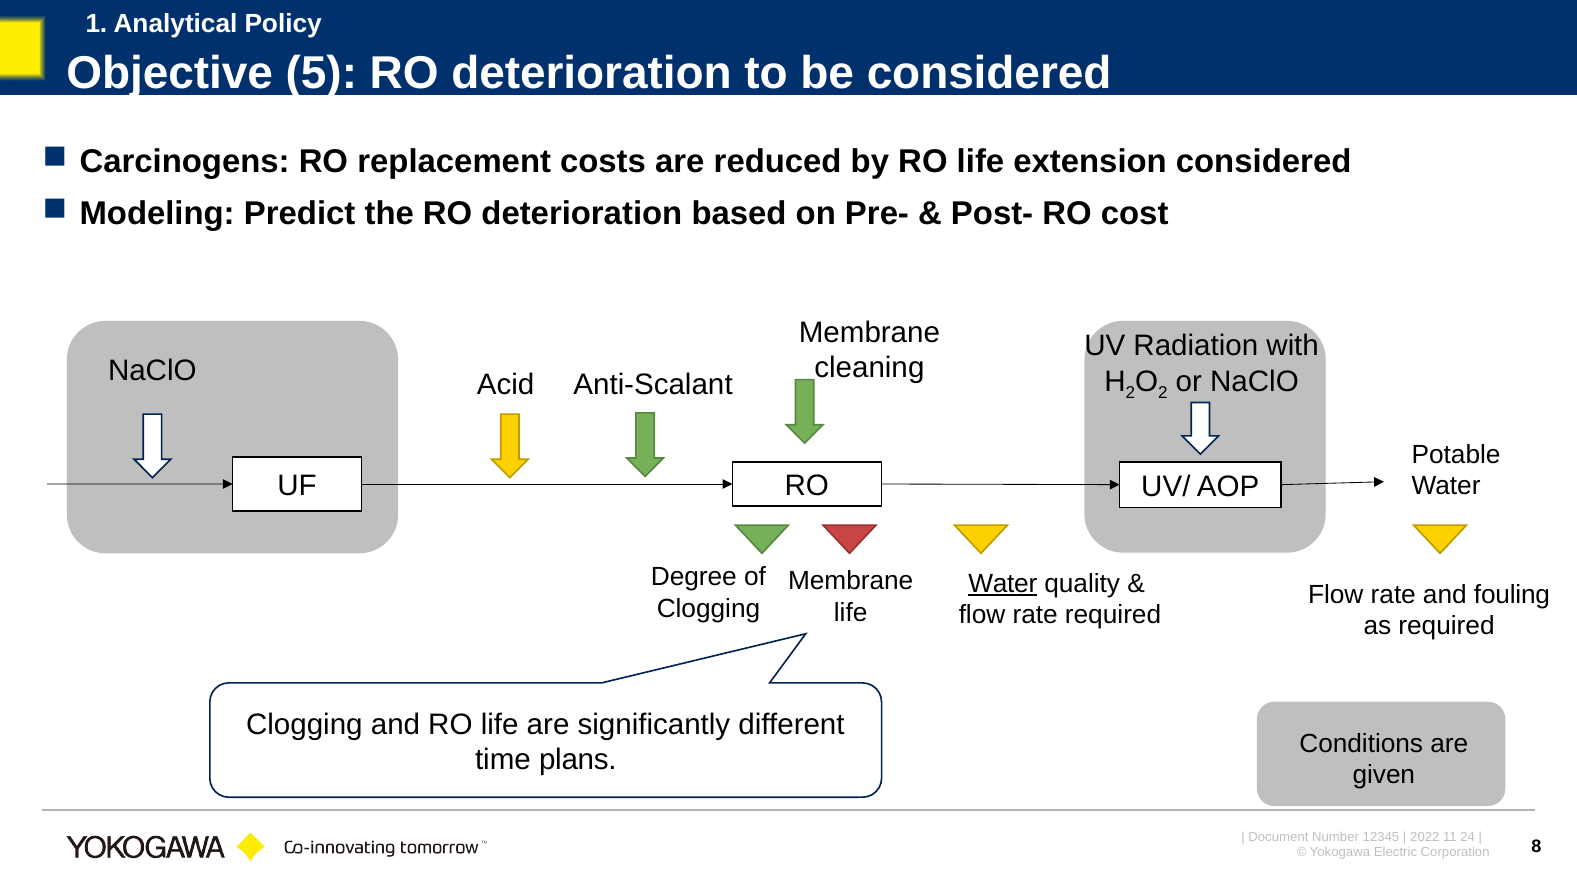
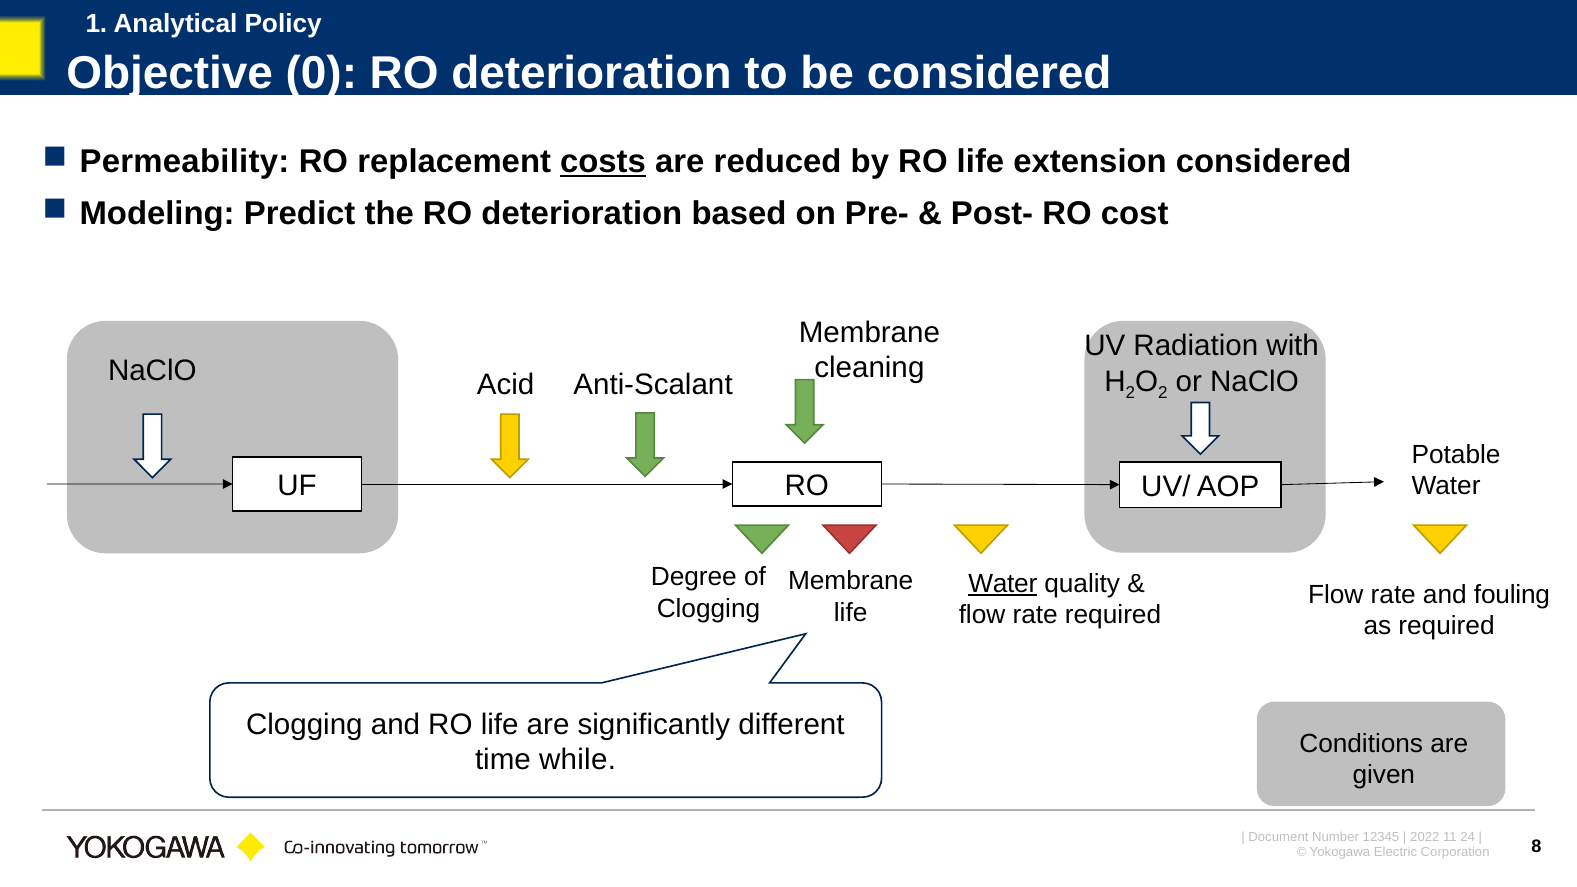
5: 5 -> 0
Carcinogens: Carcinogens -> Permeability
costs underline: none -> present
plans: plans -> while
